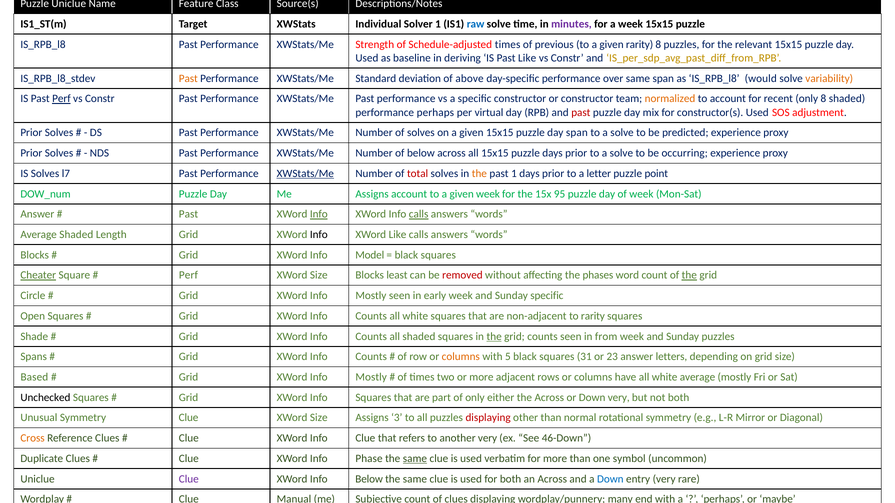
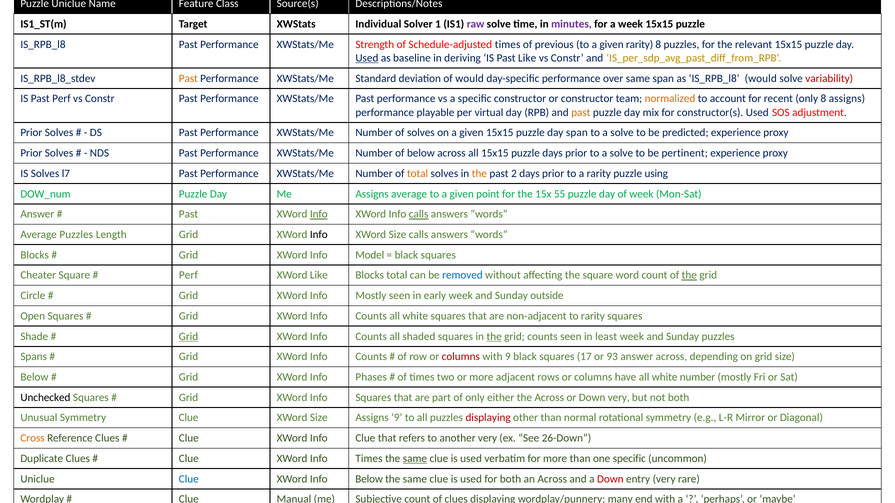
raw colour: blue -> purple
Used at (367, 58) underline: none -> present
of above: above -> would
variability colour: orange -> red
Perf at (61, 99) underline: present -> none
8 shaded: shaded -> assigns
performance perhaps: perhaps -> playable
past at (581, 112) colour: red -> orange
be occurring: occurring -> pertinent
XWStats/Me at (305, 174) underline: present -> none
total at (418, 174) colour: red -> orange
past 1: 1 -> 2
a letter: letter -> rarity
puzzle point: point -> using
Assigns account: account -> average
given week: week -> point
95: 95 -> 55
Average Shaded: Shaded -> Puzzles
Like at (398, 235): Like -> Size
Cheater underline: present -> none
Size at (319, 275): Size -> Like
Blocks least: least -> total
removed colour: red -> blue
the phases: phases -> square
Sunday specific: specific -> outside
Grid at (189, 337) underline: none -> present
in from: from -> least
columns at (461, 357) colour: orange -> red
with 5: 5 -> 9
31: 31 -> 17
23: 23 -> 93
answer letters: letters -> across
Based at (34, 377): Based -> Below
Mostly at (371, 377): Mostly -> Phases
white average: average -> number
Assigns 3: 3 -> 9
46-Down: 46-Down -> 26-Down
Info Phase: Phase -> Times
one symbol: symbol -> specific
Clue at (189, 479) colour: purple -> blue
Down at (610, 479) colour: blue -> red
